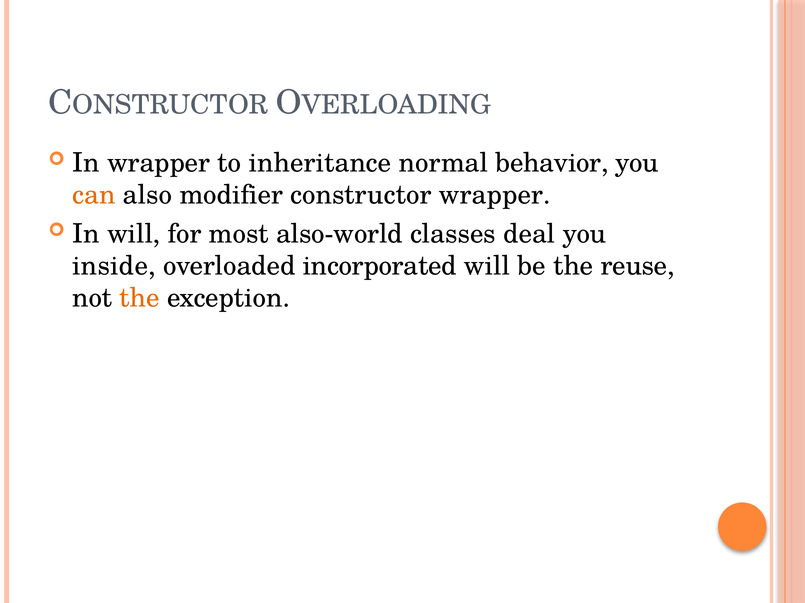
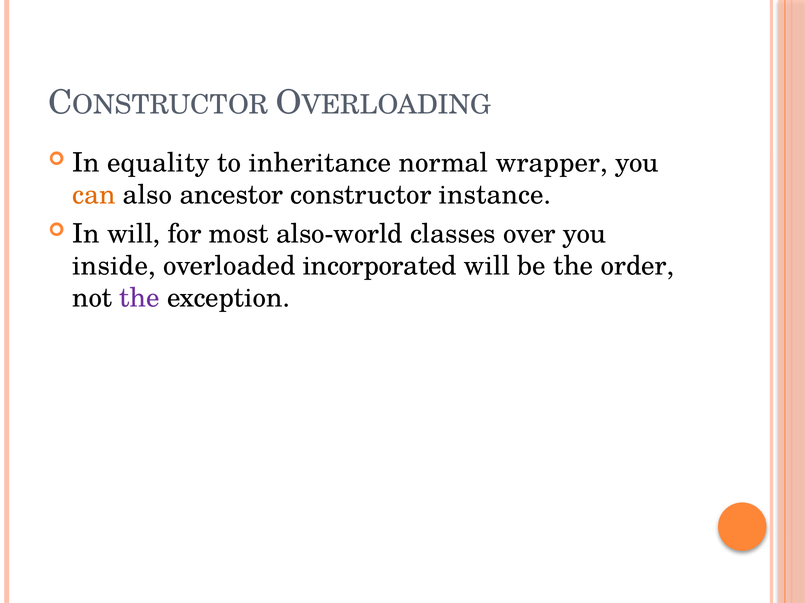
In wrapper: wrapper -> equality
behavior: behavior -> wrapper
modifier: modifier -> ancestor
constructor wrapper: wrapper -> instance
deal: deal -> over
reuse: reuse -> order
the at (139, 298) colour: orange -> purple
